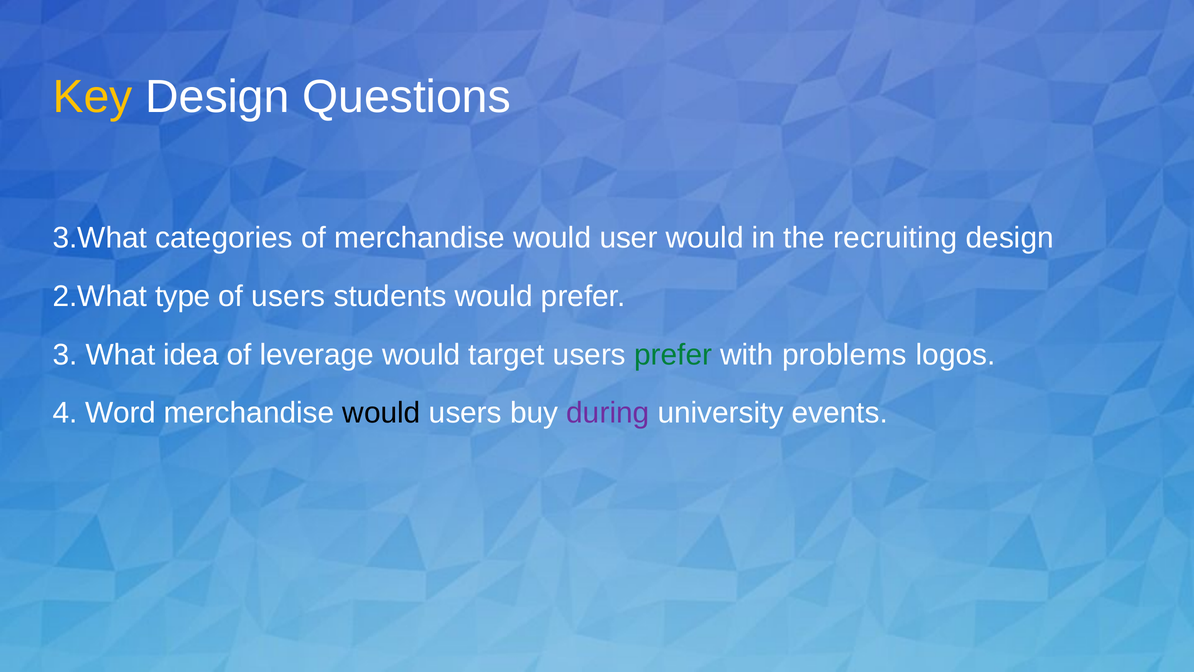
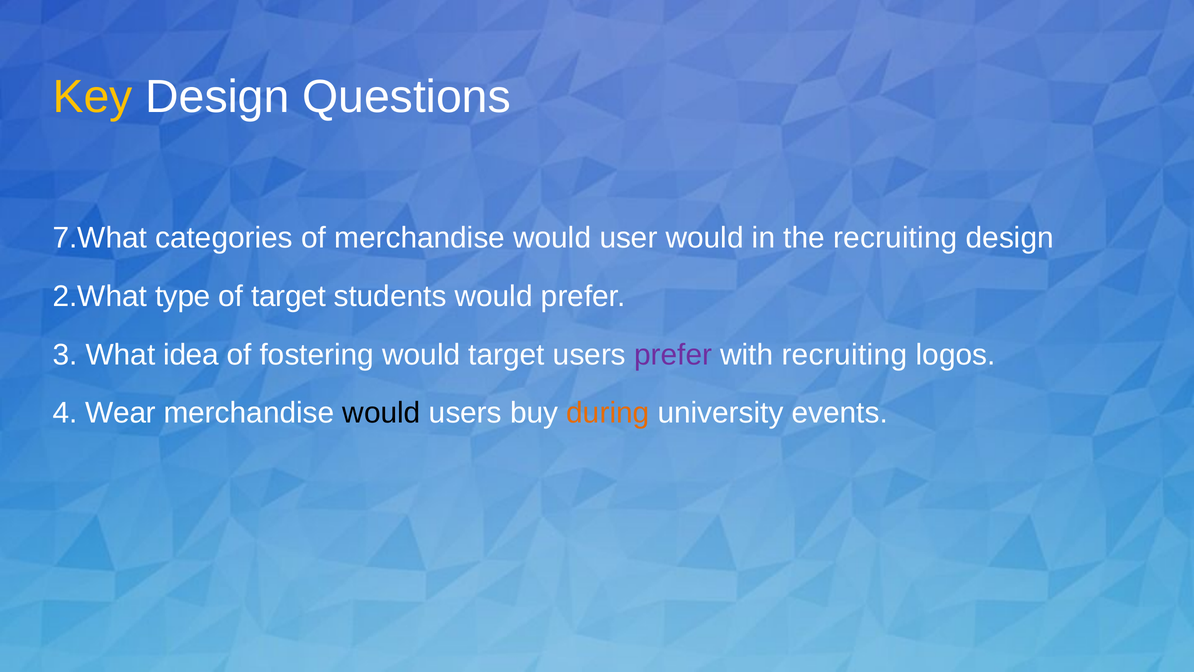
3.What: 3.What -> 7.What
of users: users -> target
leverage: leverage -> fostering
prefer at (673, 355) colour: green -> purple
with problems: problems -> recruiting
Word: Word -> Wear
during colour: purple -> orange
